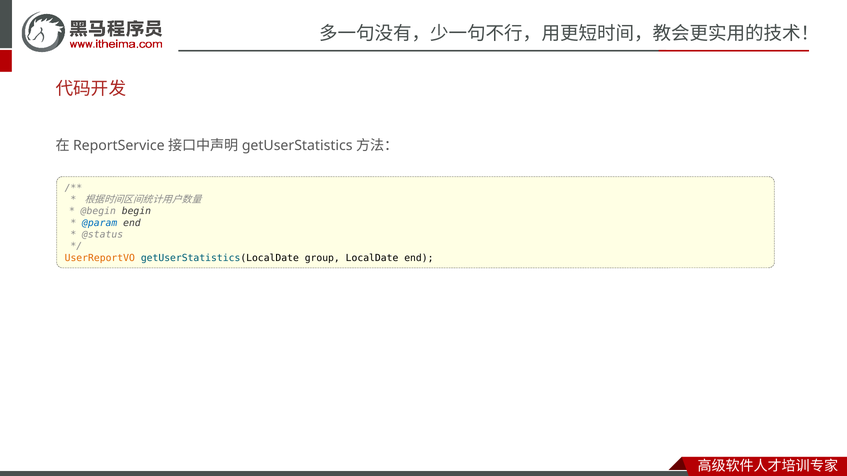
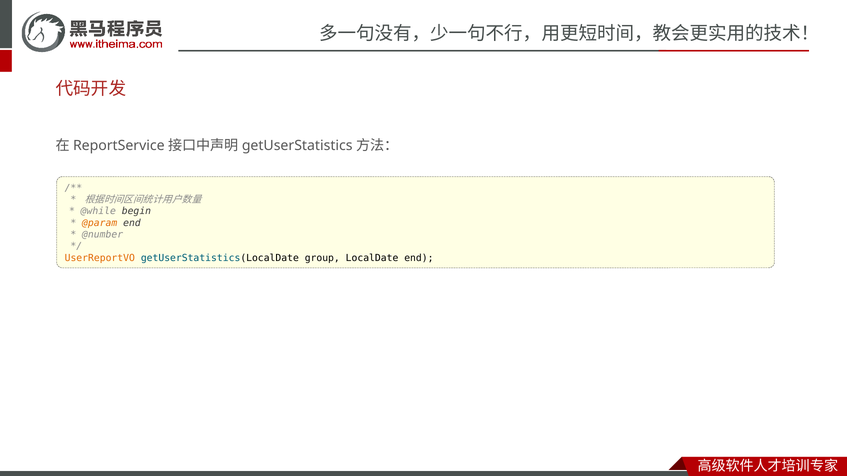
@begin: @begin -> @while
@param colour: blue -> orange
@status: @status -> @number
